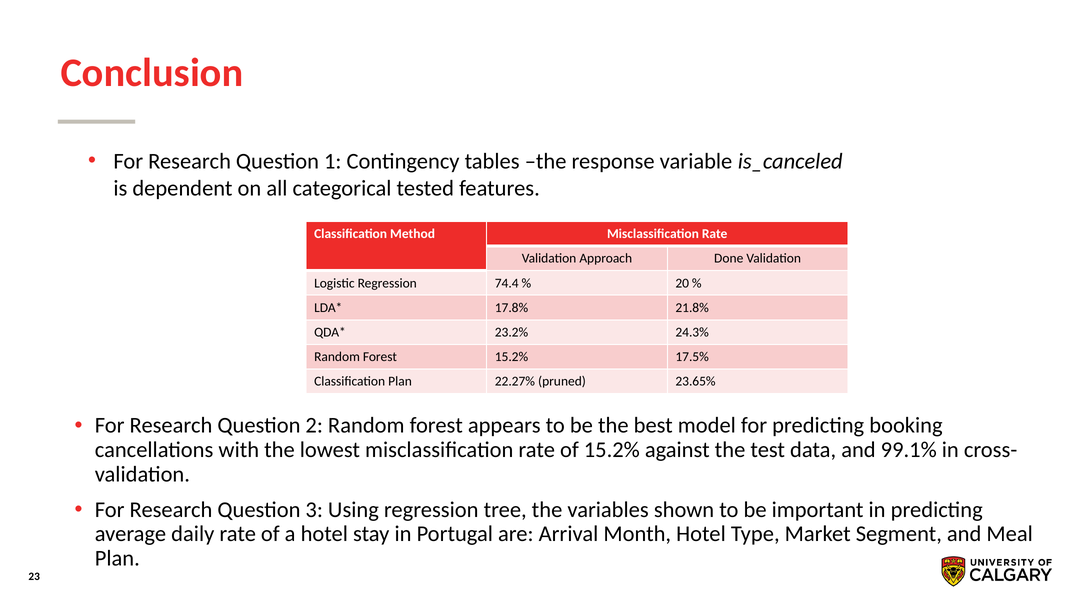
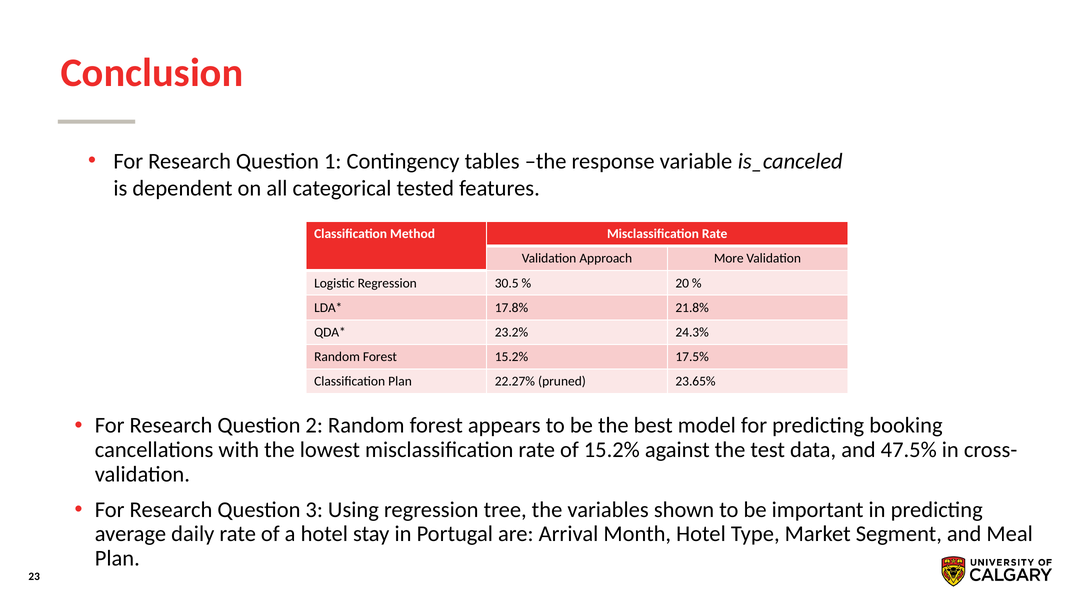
Done: Done -> More
74.4: 74.4 -> 30.5
99.1%: 99.1% -> 47.5%
